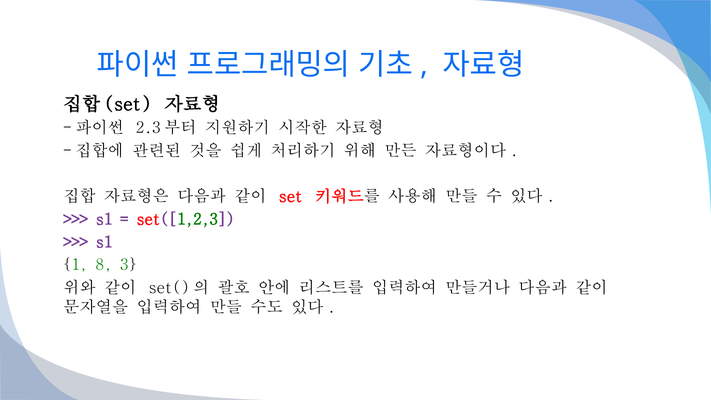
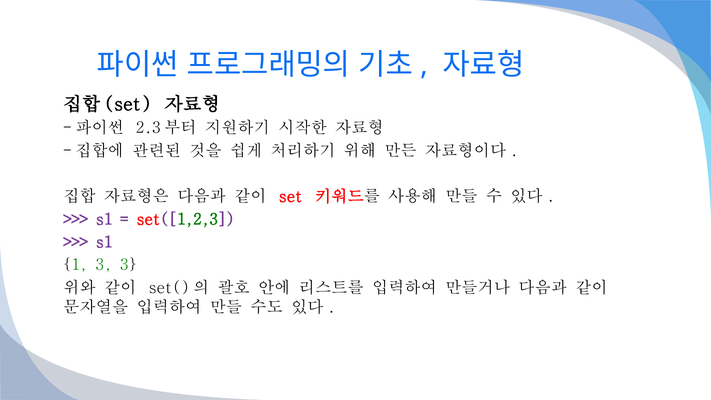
1 8: 8 -> 3
